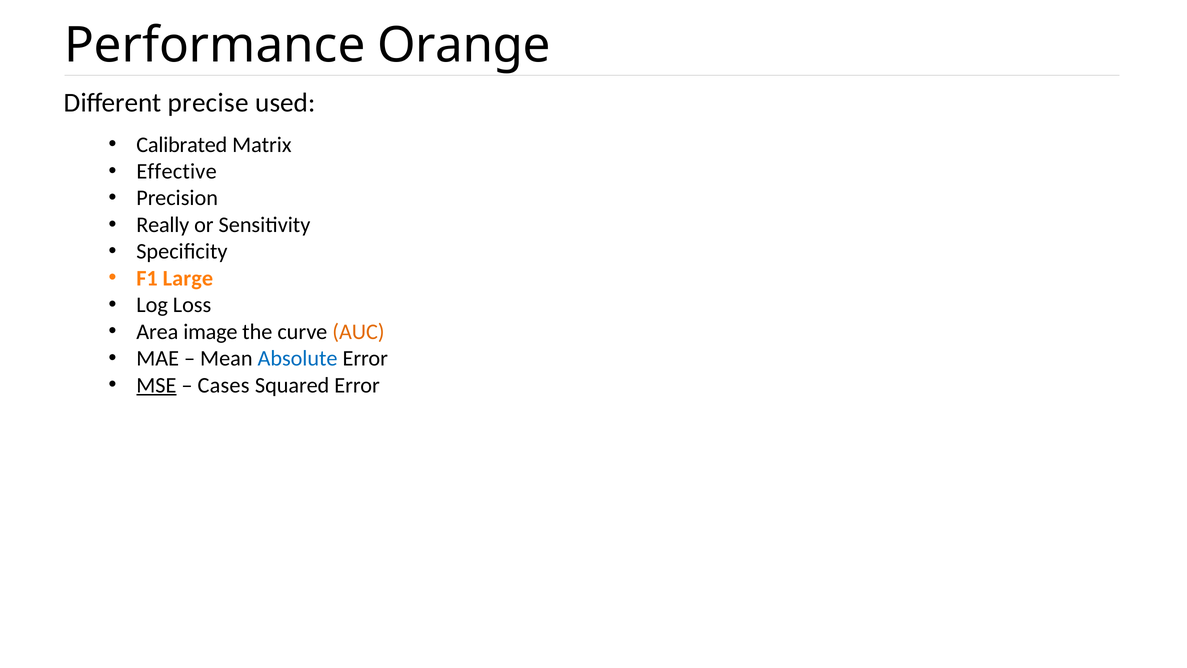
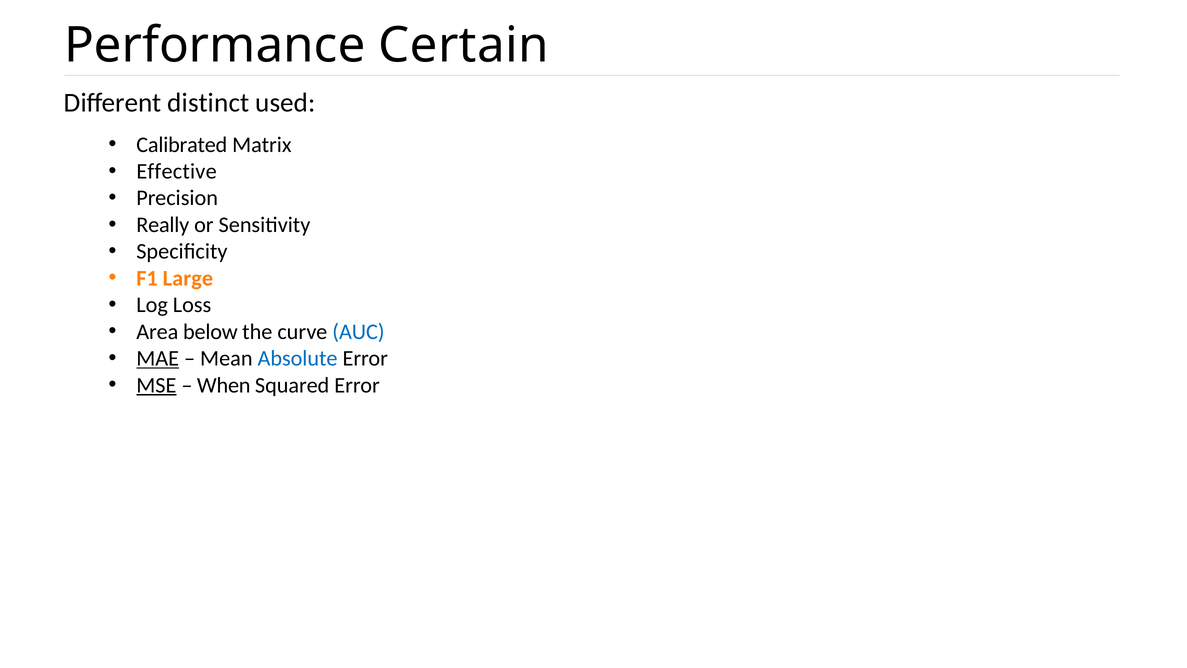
Orange: Orange -> Certain
precise: precise -> distinct
image: image -> below
AUC colour: orange -> blue
MAE underline: none -> present
Cases: Cases -> When
